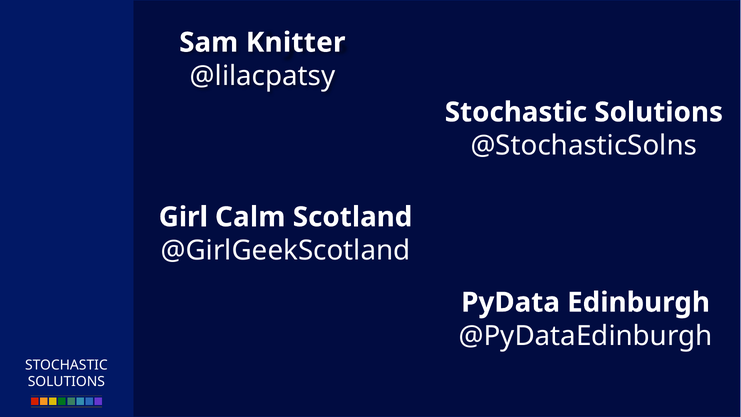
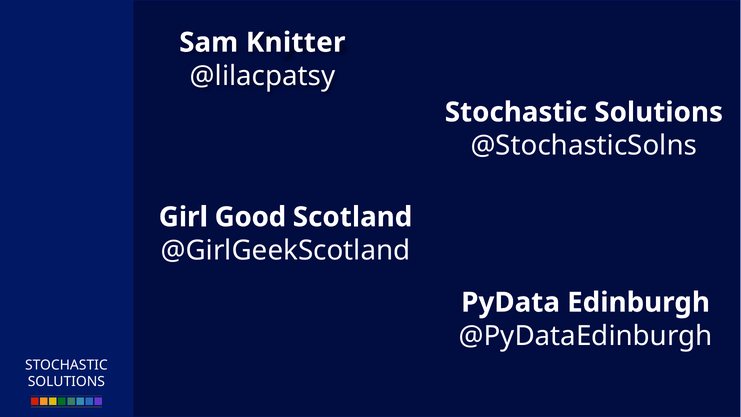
Calm: Calm -> Good
